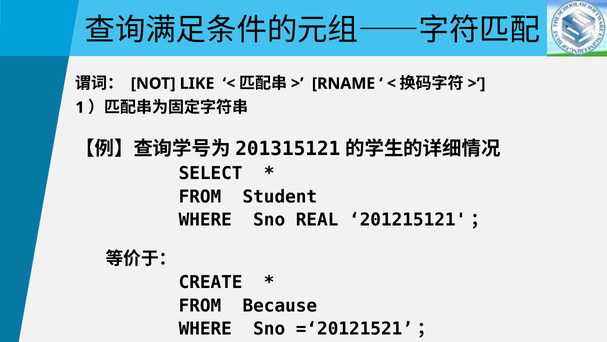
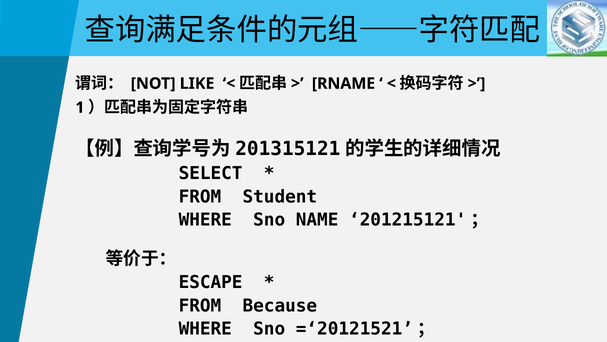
REAL: REAL -> NAME
CREATE: CREATE -> ESCAPE
